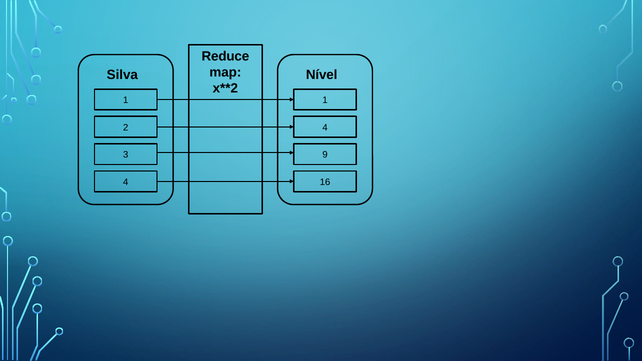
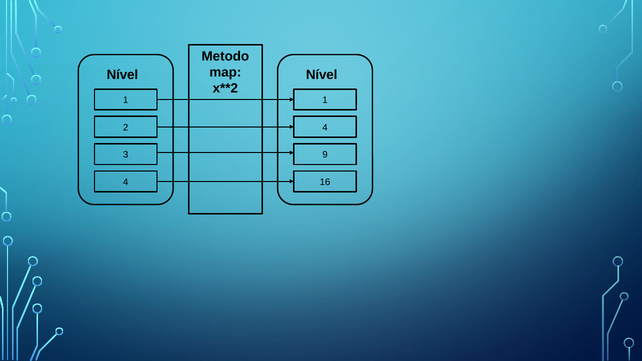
Reduce: Reduce -> Metodo
Silva at (122, 75): Silva -> Nível
